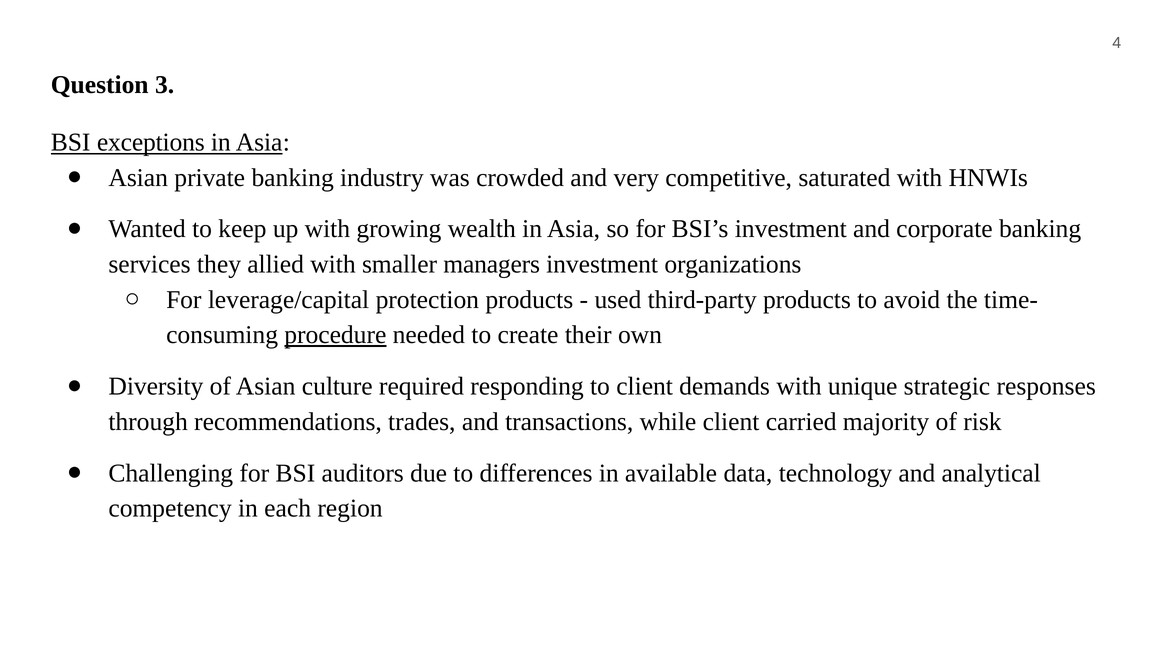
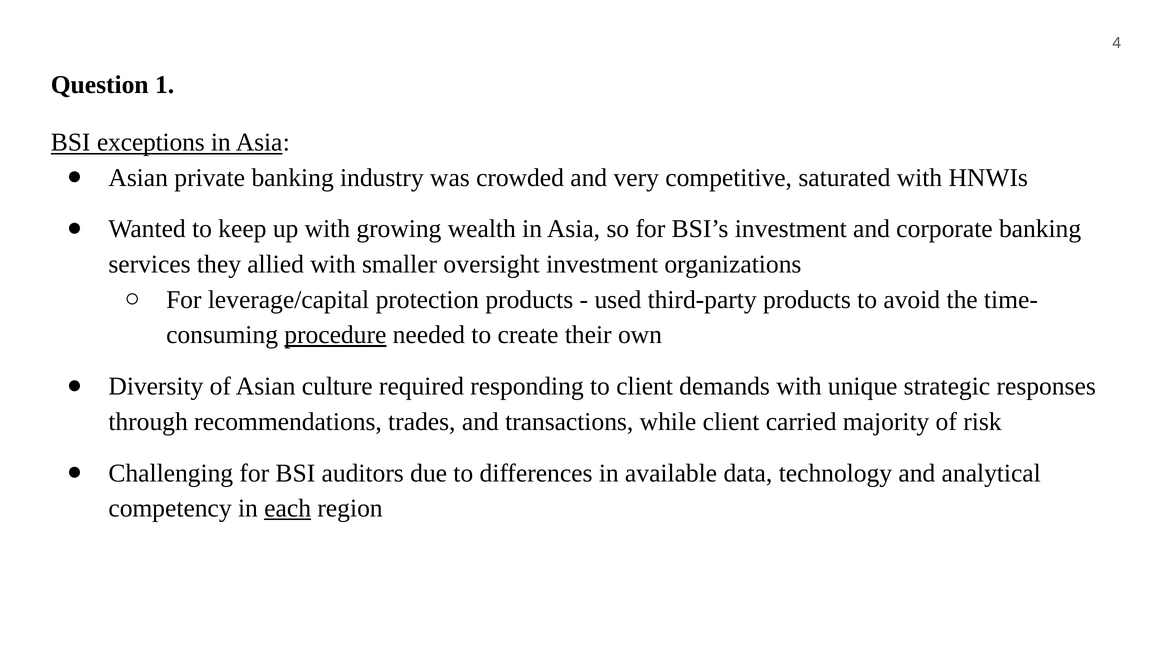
3: 3 -> 1
managers: managers -> oversight
each underline: none -> present
